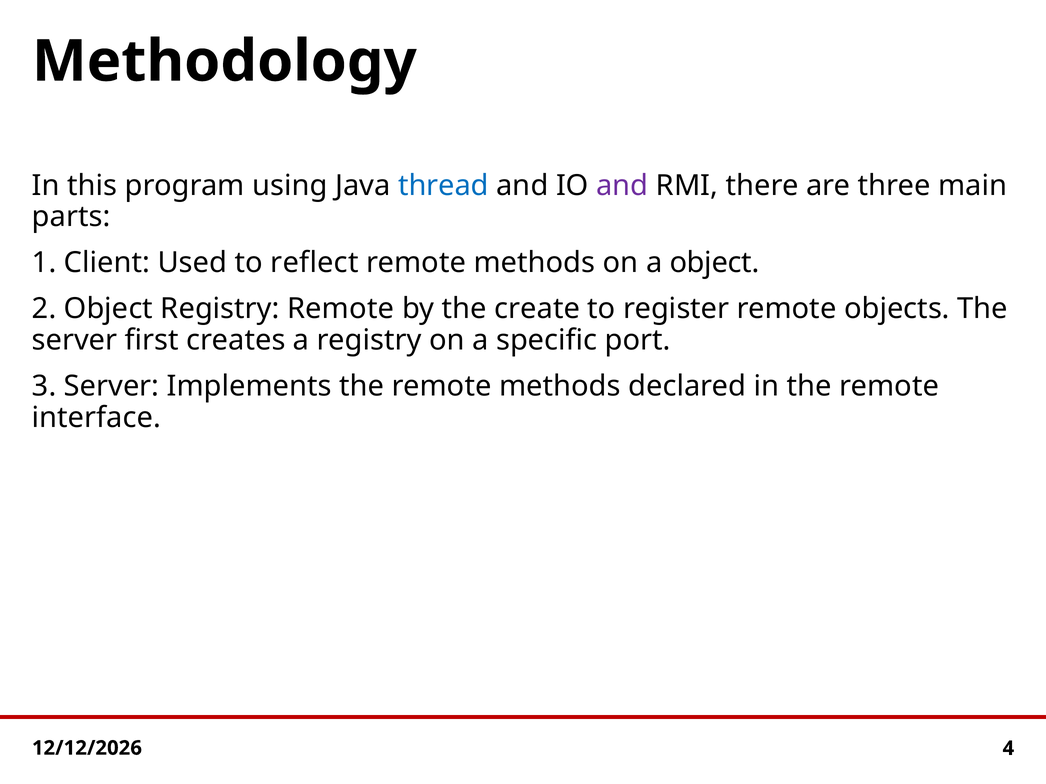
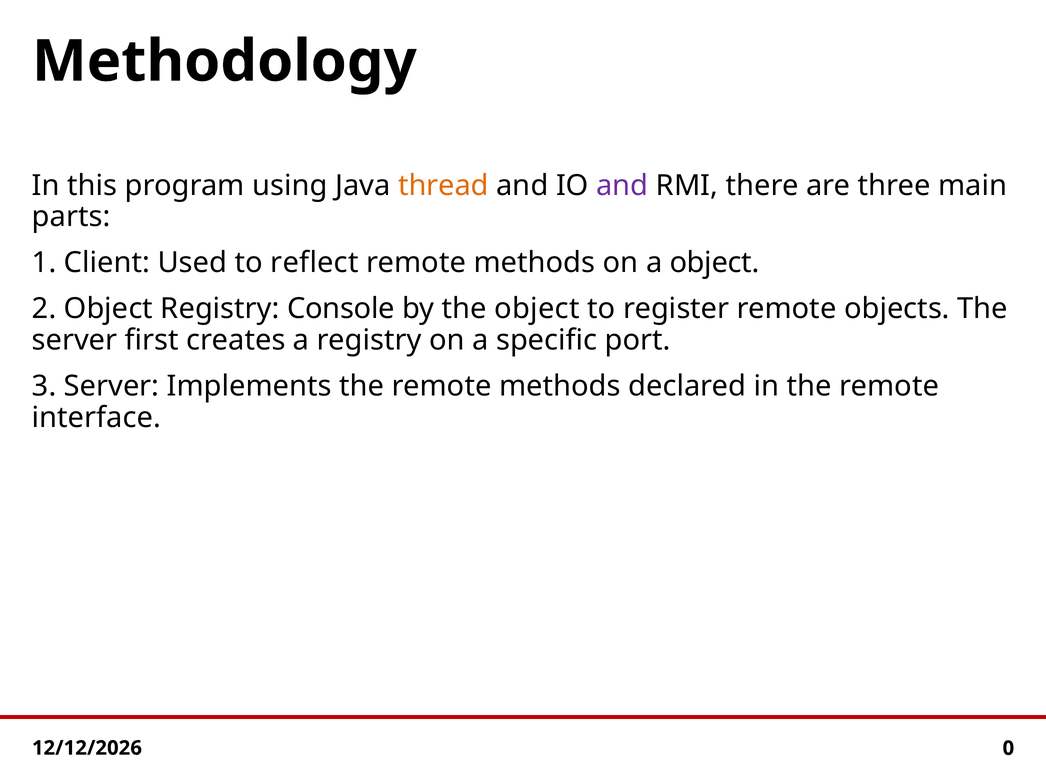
thread colour: blue -> orange
Registry Remote: Remote -> Console
the create: create -> object
4: 4 -> 0
